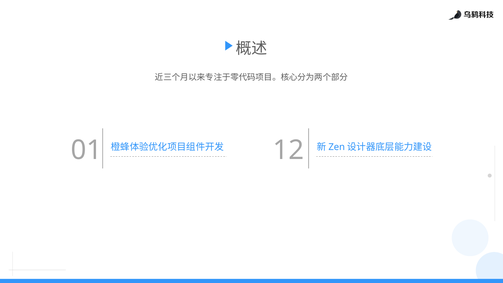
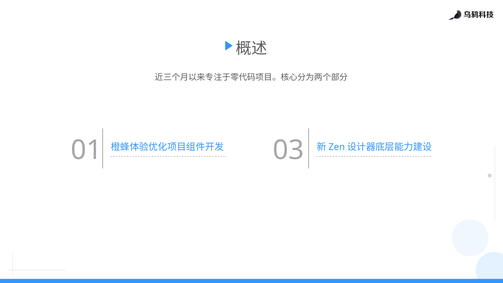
12: 12 -> 03
